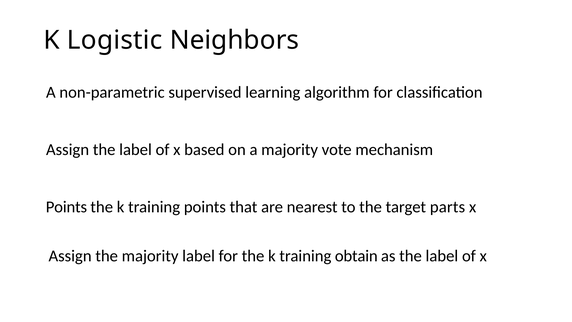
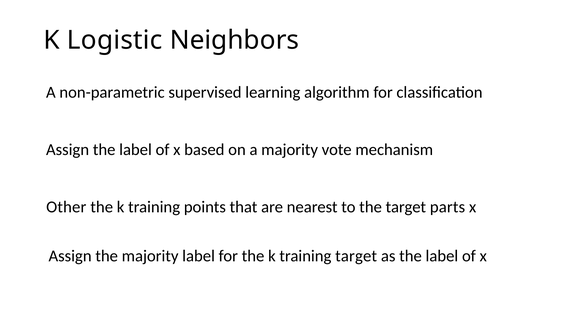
Points at (66, 207): Points -> Other
training obtain: obtain -> target
